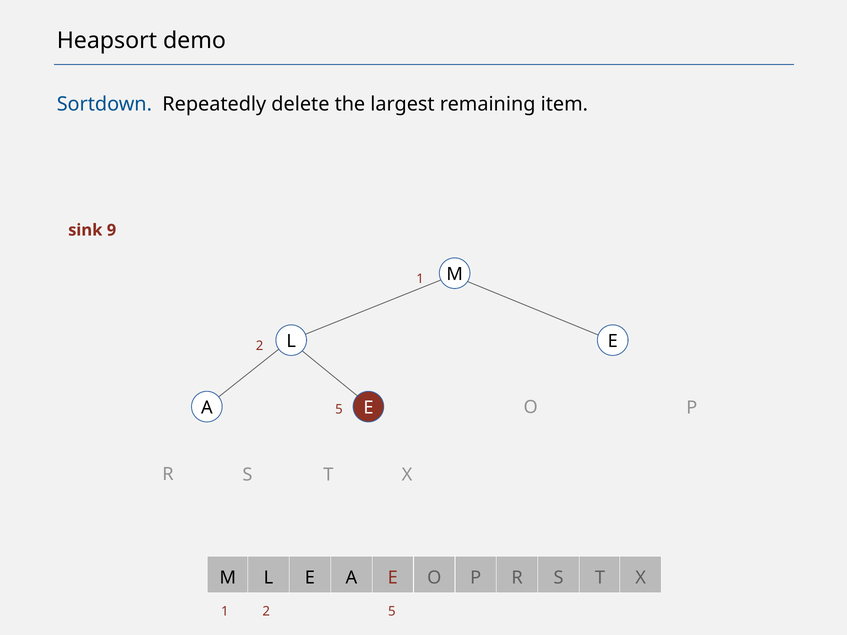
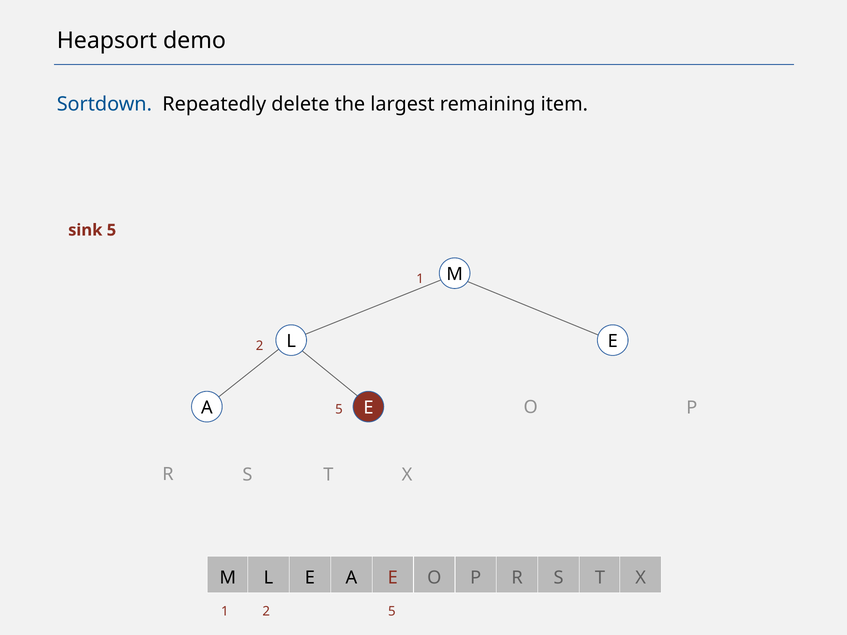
sink 9: 9 -> 5
